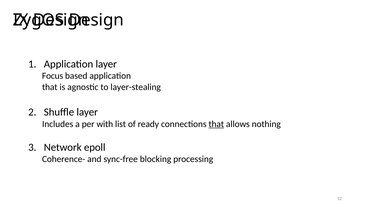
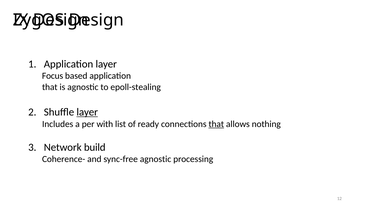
layer-stealing: layer-stealing -> epoll-stealing
layer at (87, 112) underline: none -> present
epoll: epoll -> build
sync-free blocking: blocking -> agnostic
